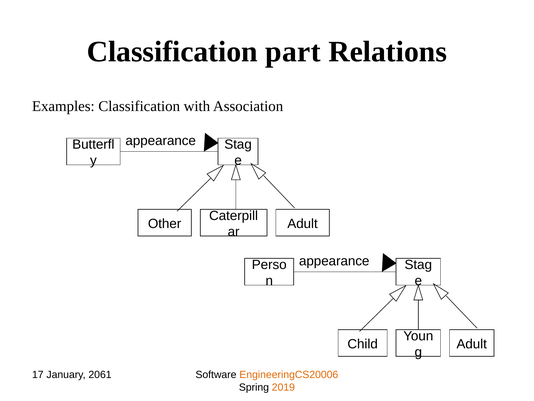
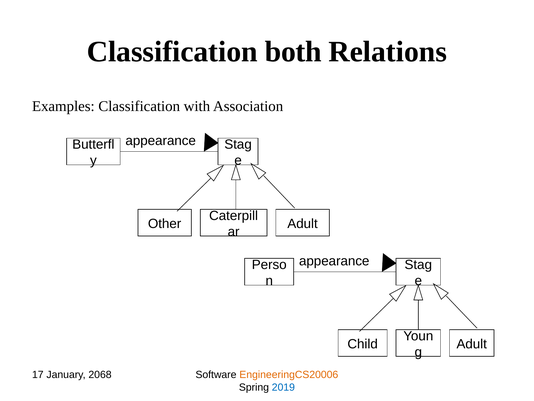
part: part -> both
2061: 2061 -> 2068
2019 colour: orange -> blue
